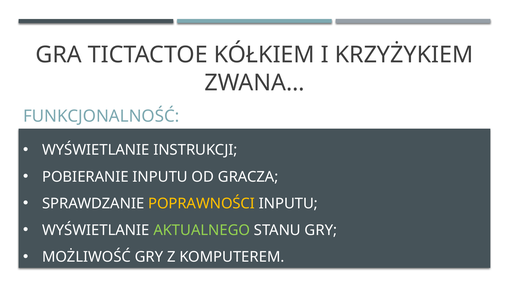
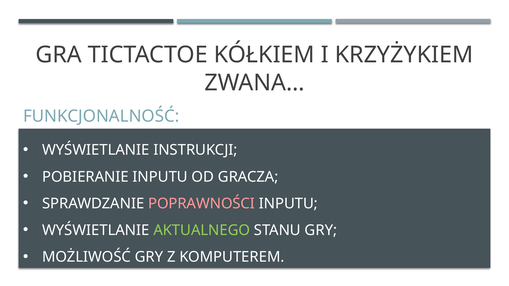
POPRAWNOŚCI colour: yellow -> pink
